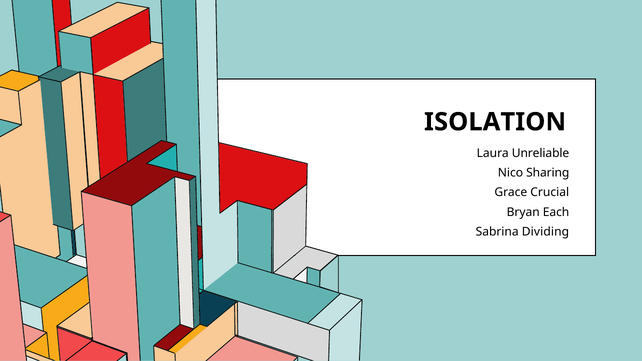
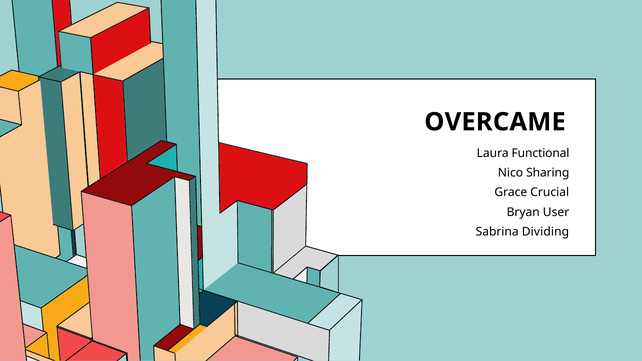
ISOLATION: ISOLATION -> OVERCAME
Unreliable: Unreliable -> Functional
Each: Each -> User
